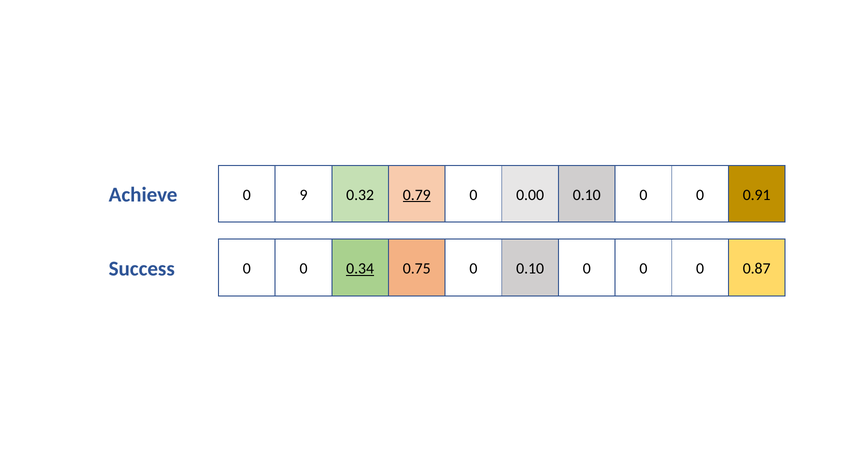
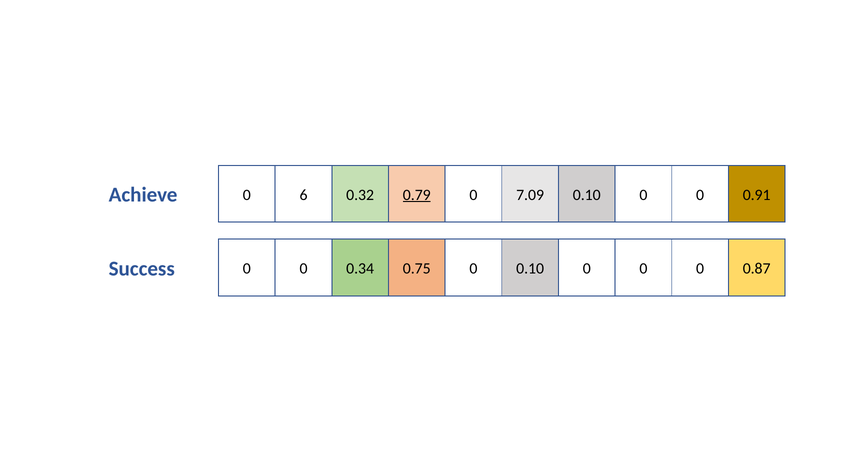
9: 9 -> 6
0.00: 0.00 -> 7.09
0.34 underline: present -> none
